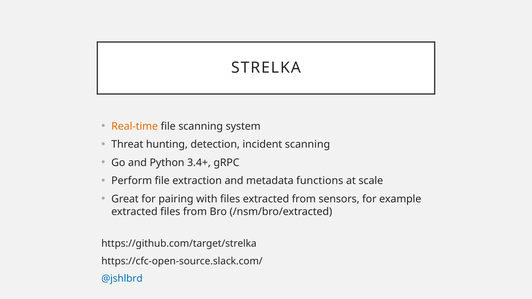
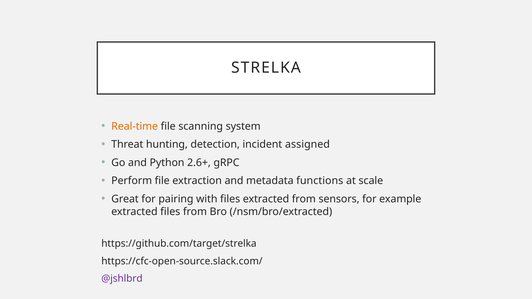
incident scanning: scanning -> assigned
3.4+: 3.4+ -> 2.6+
@jshlbrd colour: blue -> purple
